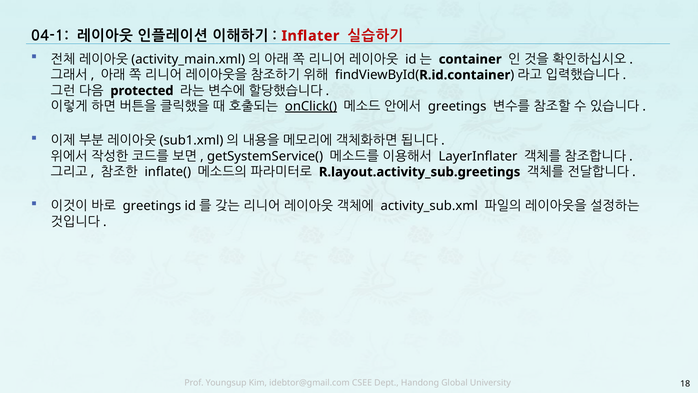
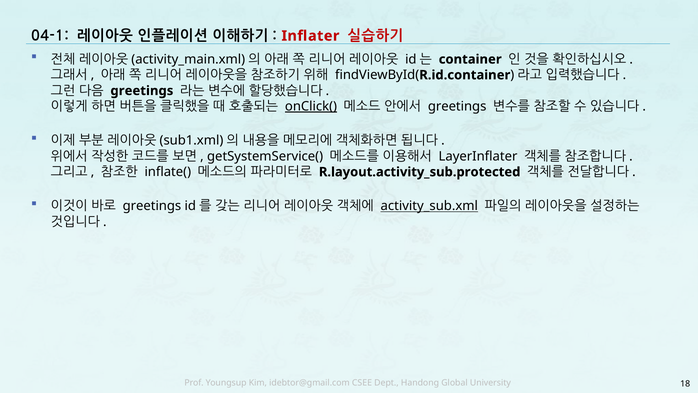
protected at (142, 91): protected -> greetings
R.layout.activity_sub.greetings: R.layout.activity_sub.greetings -> R.layout.activity_sub.protected
activity_sub.xml underline: none -> present
